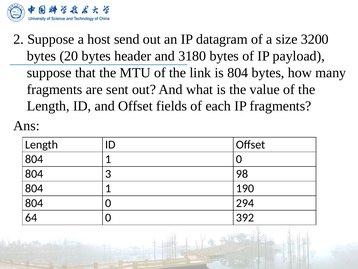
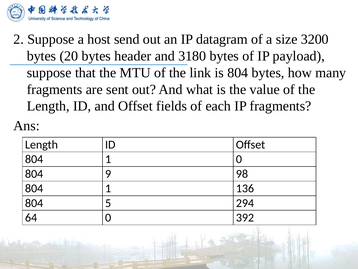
3: 3 -> 9
190: 190 -> 136
804 0: 0 -> 5
